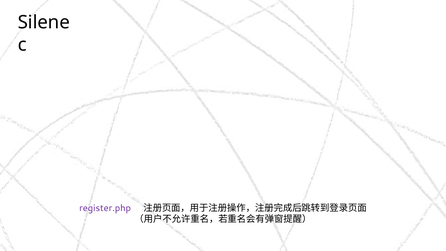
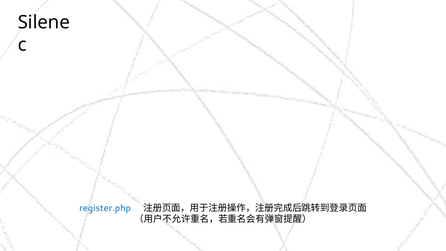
register.php colour: purple -> blue
